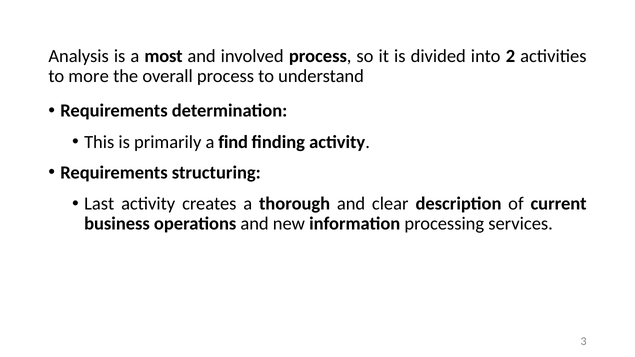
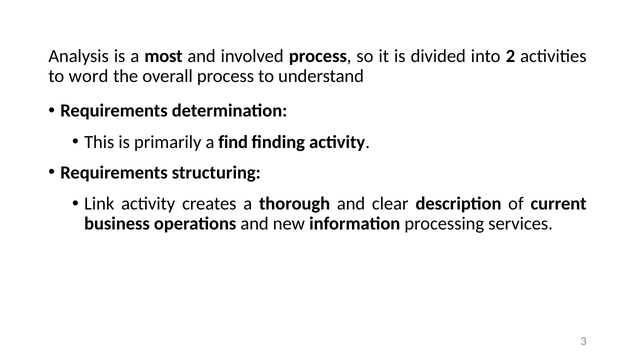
more: more -> word
Last: Last -> Link
